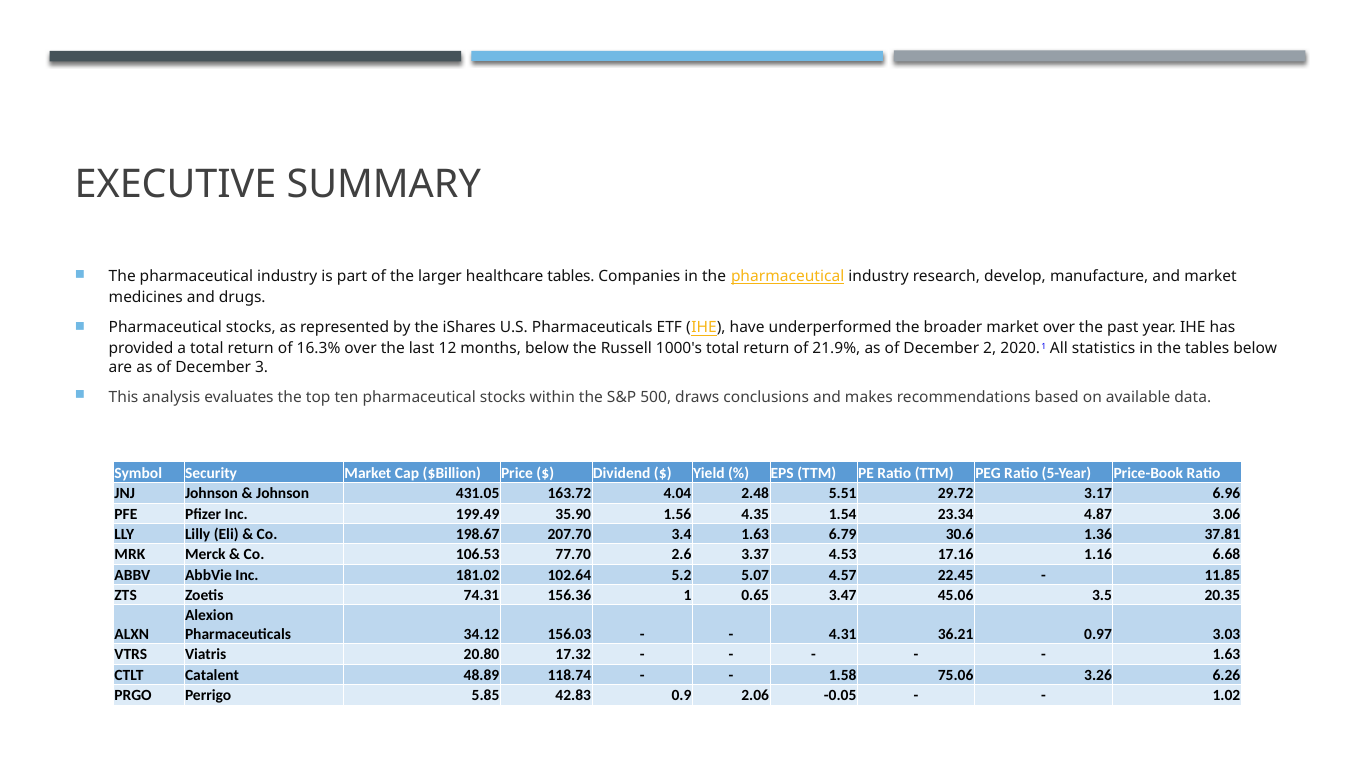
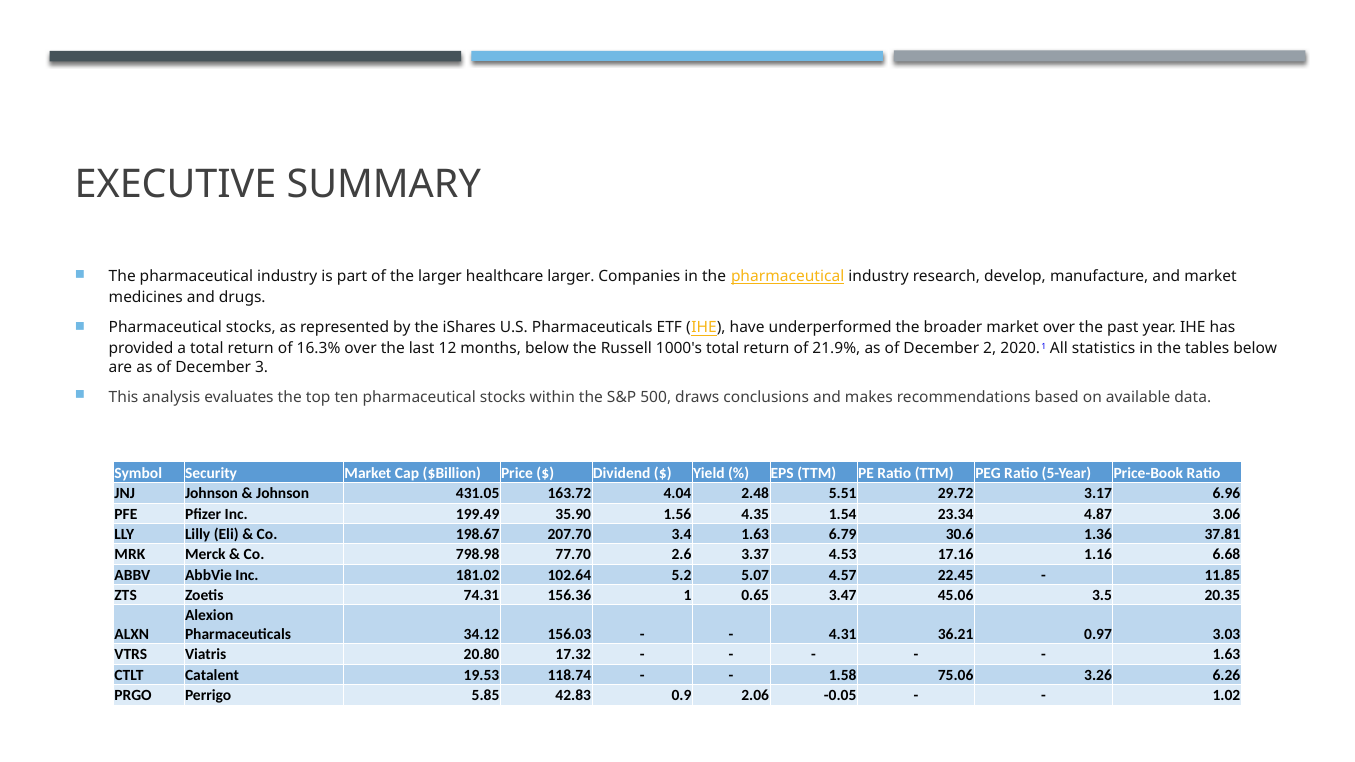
healthcare tables: tables -> larger
106.53: 106.53 -> 798.98
48.89: 48.89 -> 19.53
